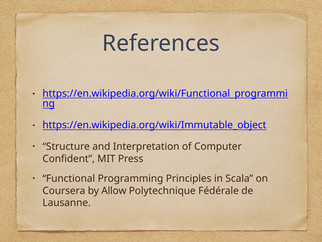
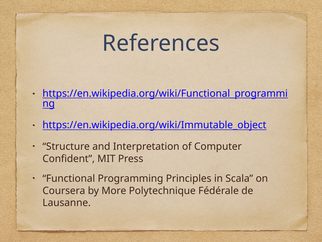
Allow: Allow -> More
